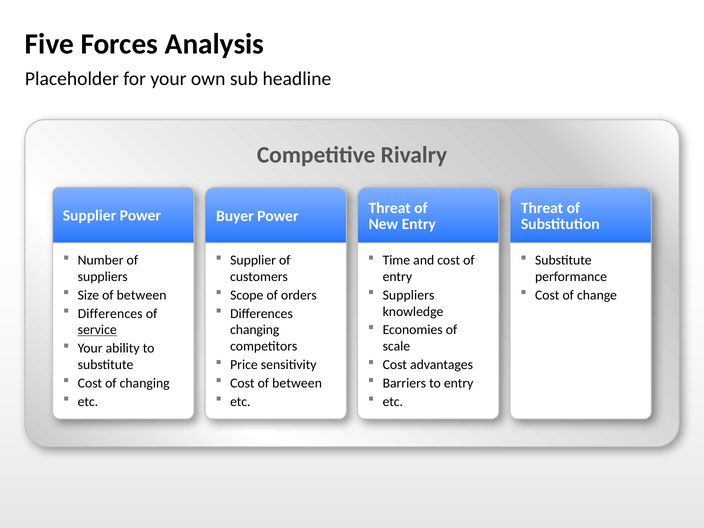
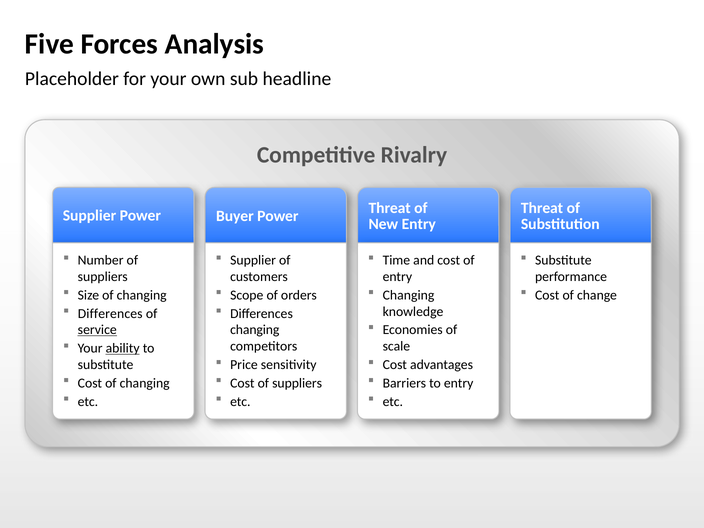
Size of between: between -> changing
Suppliers at (408, 295): Suppliers -> Changing
ability underline: none -> present
Cost of between: between -> suppliers
